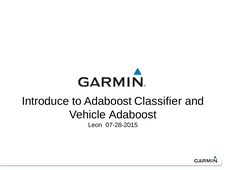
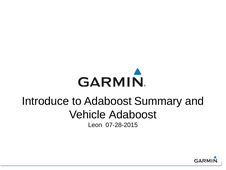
Classifier: Classifier -> Summary
